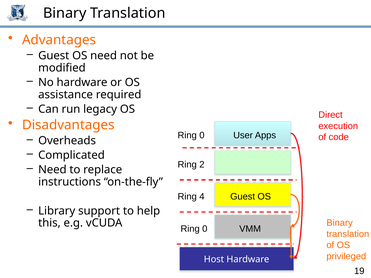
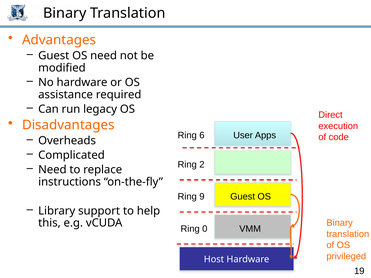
0 at (202, 135): 0 -> 6
4: 4 -> 9
